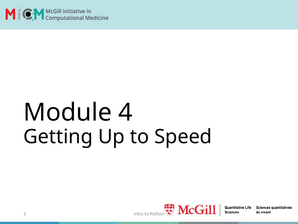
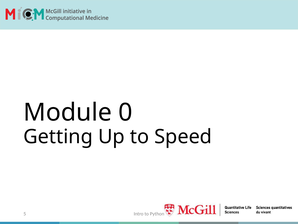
4: 4 -> 0
